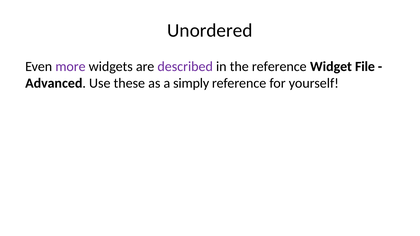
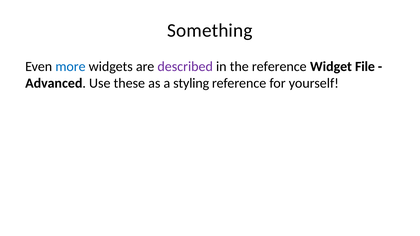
Unordered: Unordered -> Something
more colour: purple -> blue
simply: simply -> styling
